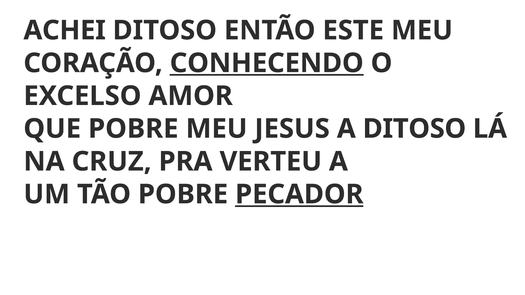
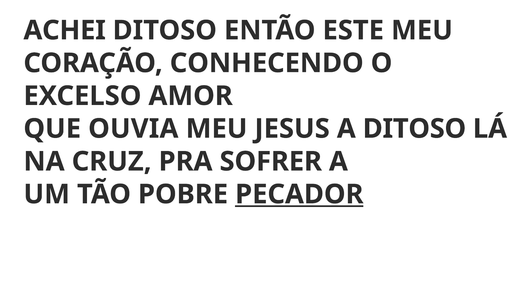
CONHECENDO underline: present -> none
QUE POBRE: POBRE -> OUVIA
VERTEU: VERTEU -> SOFRER
